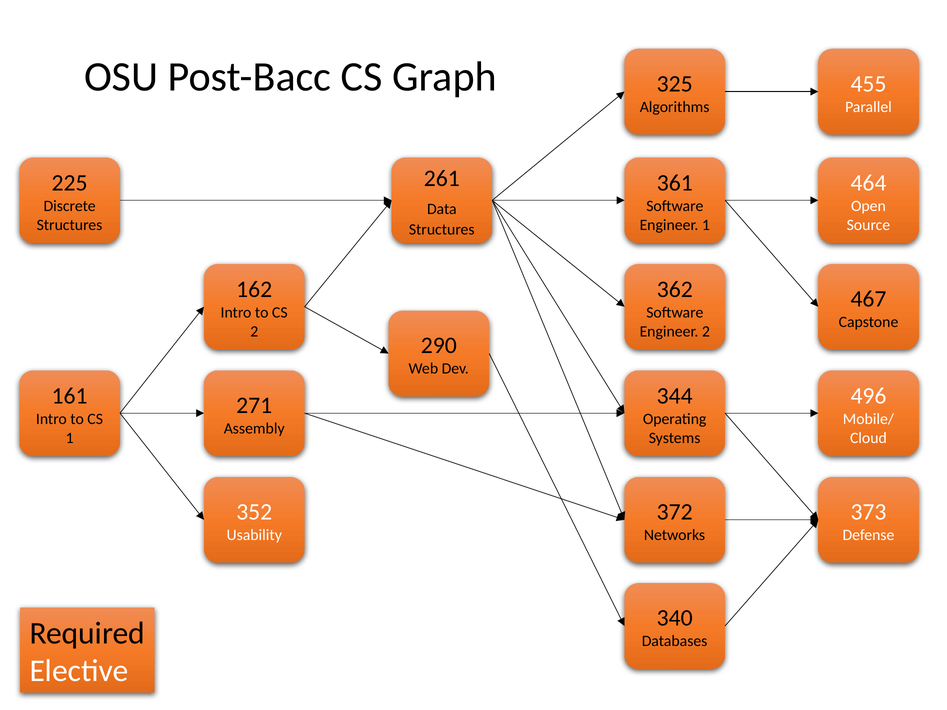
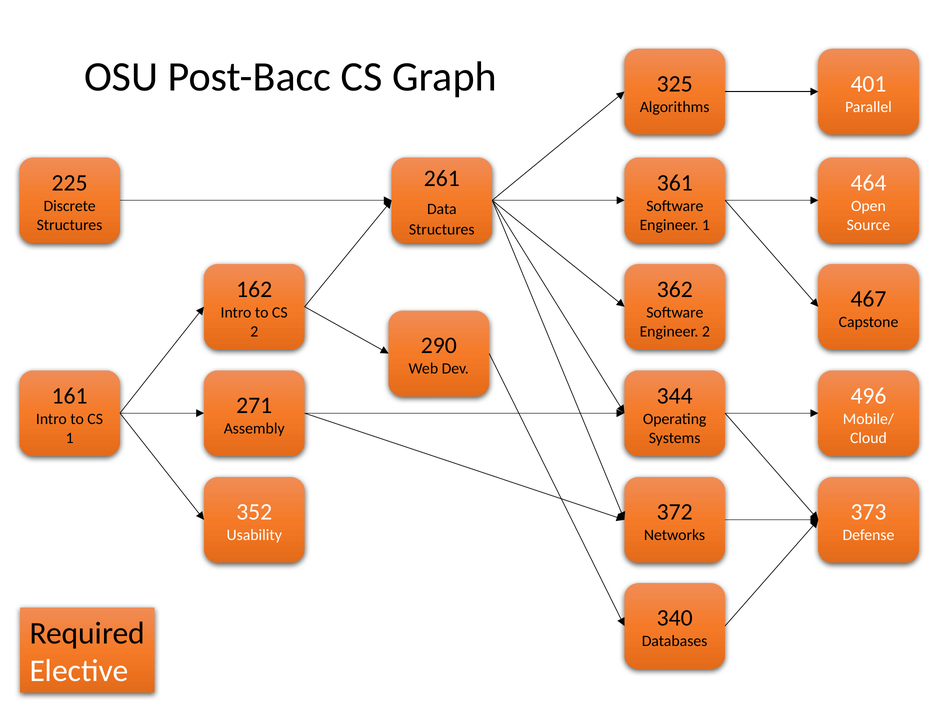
455: 455 -> 401
